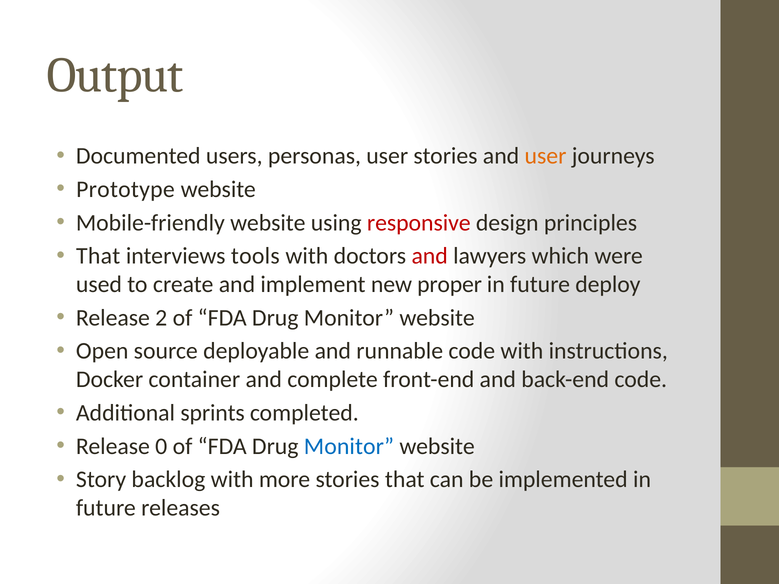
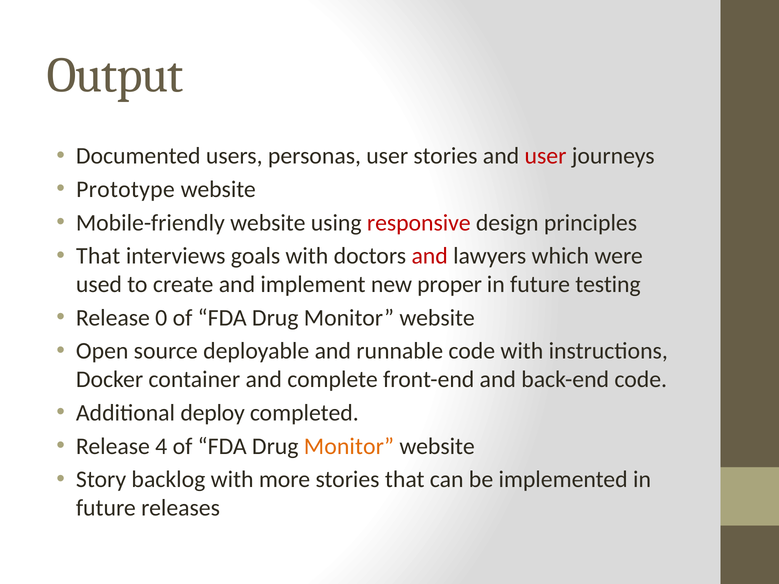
user at (546, 156) colour: orange -> red
tools: tools -> goals
deploy: deploy -> testing
2: 2 -> 0
sprints: sprints -> deploy
0: 0 -> 4
Monitor at (349, 446) colour: blue -> orange
